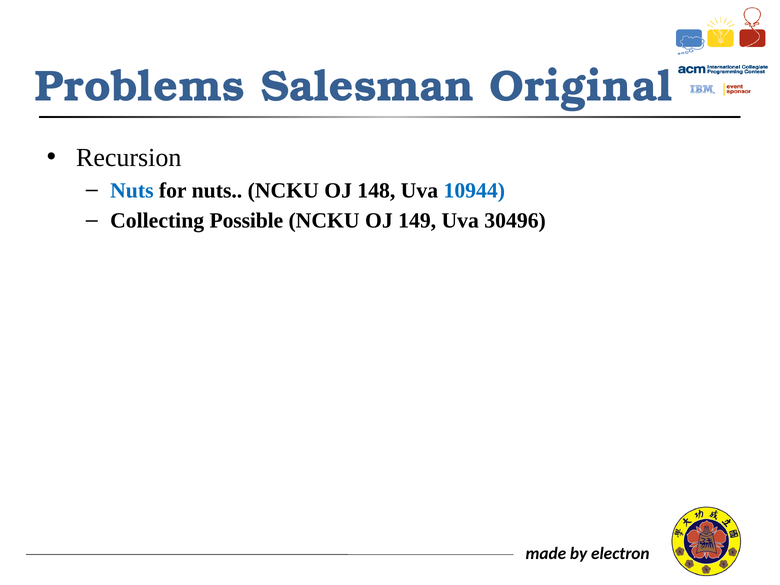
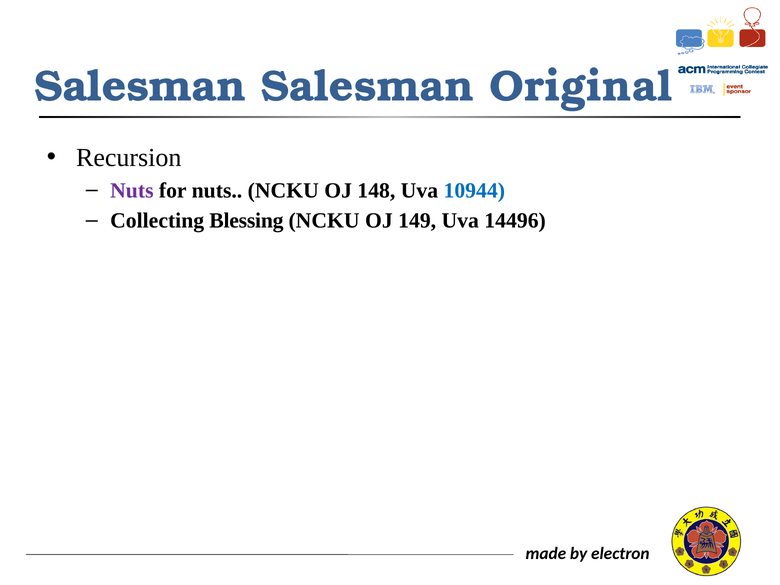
Problems at (140, 86): Problems -> Salesman
Nuts at (132, 190) colour: blue -> purple
Possible: Possible -> Blessing
30496: 30496 -> 14496
